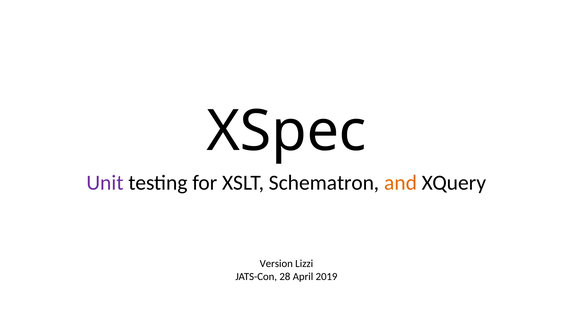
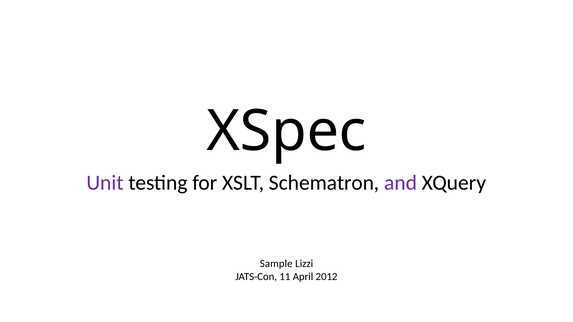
and colour: orange -> purple
Version: Version -> Sample
28: 28 -> 11
2019: 2019 -> 2012
